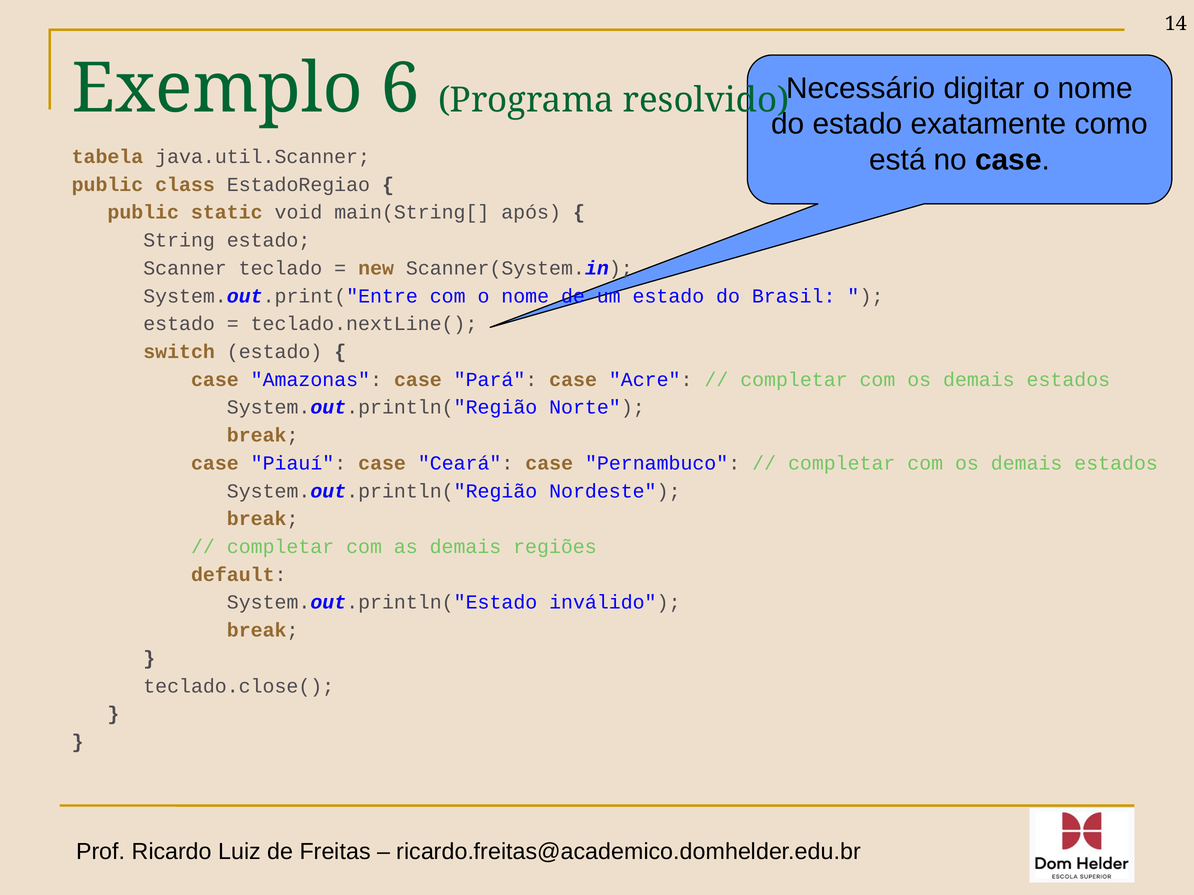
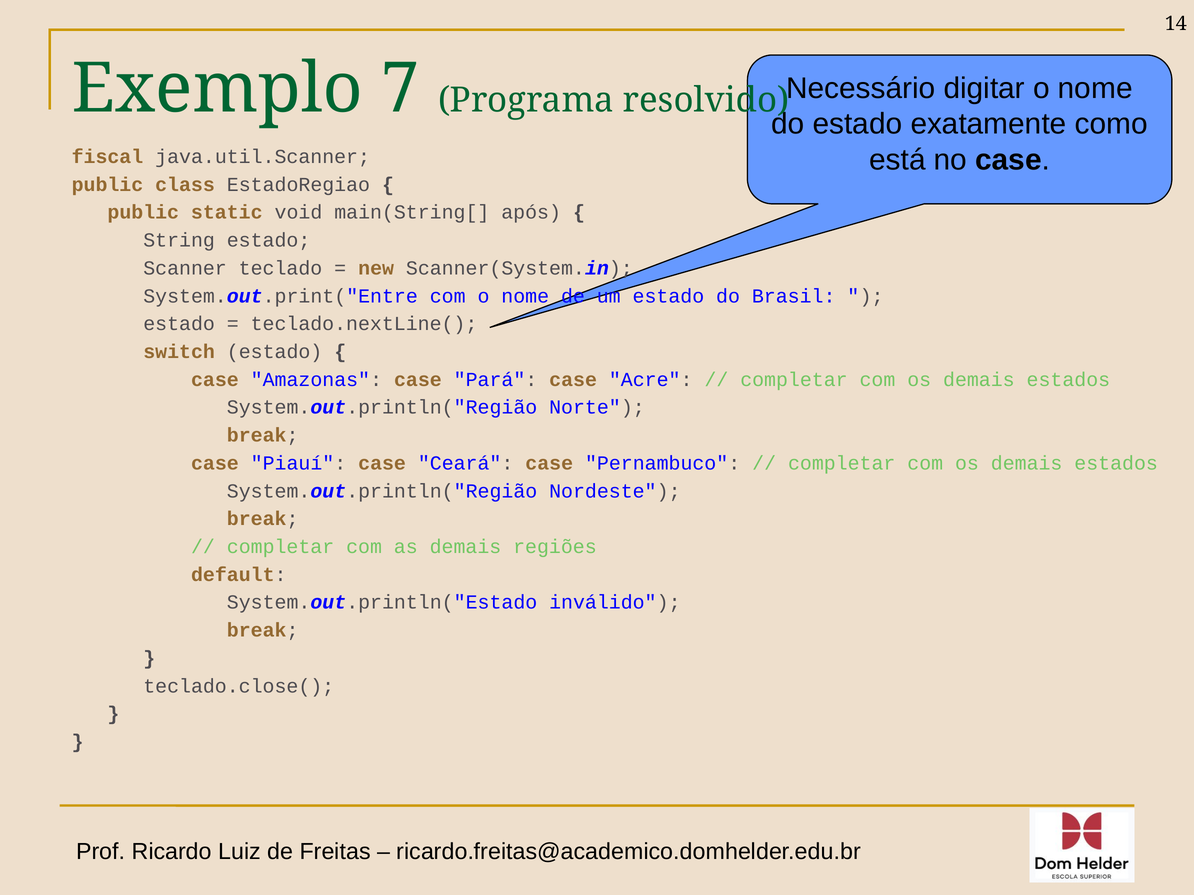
6: 6 -> 7
tabela: tabela -> fiscal
